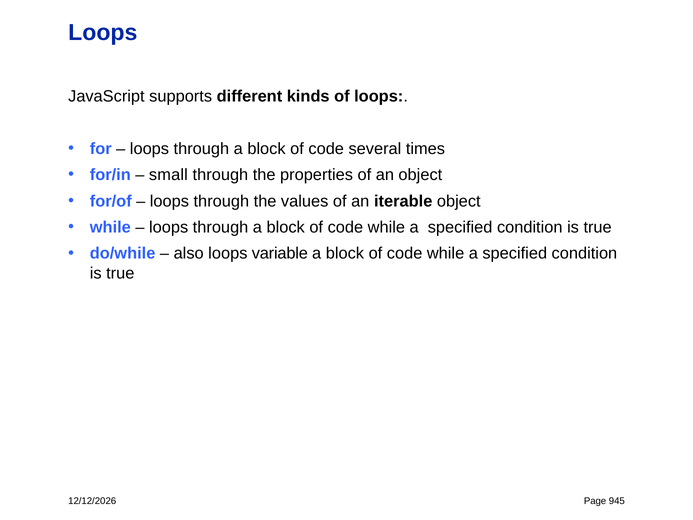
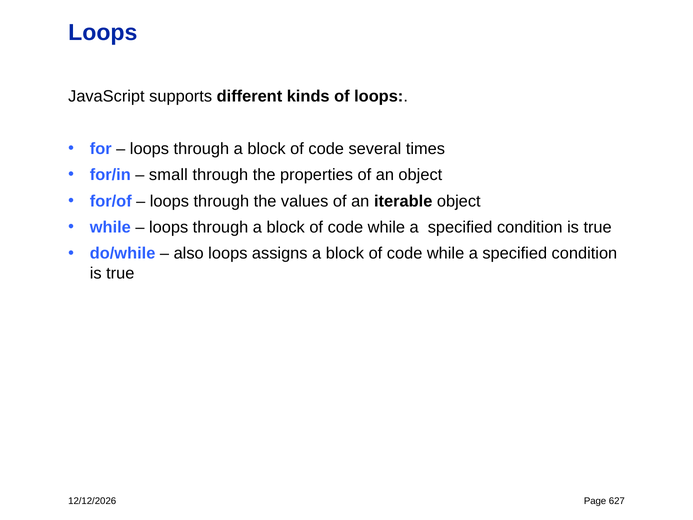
variable: variable -> assigns
945: 945 -> 627
